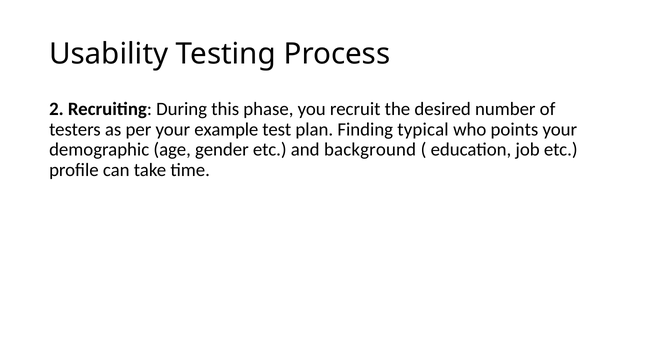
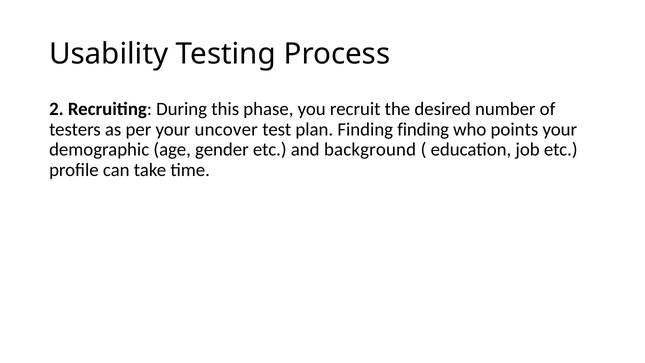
example: example -> uncover
Finding typical: typical -> finding
